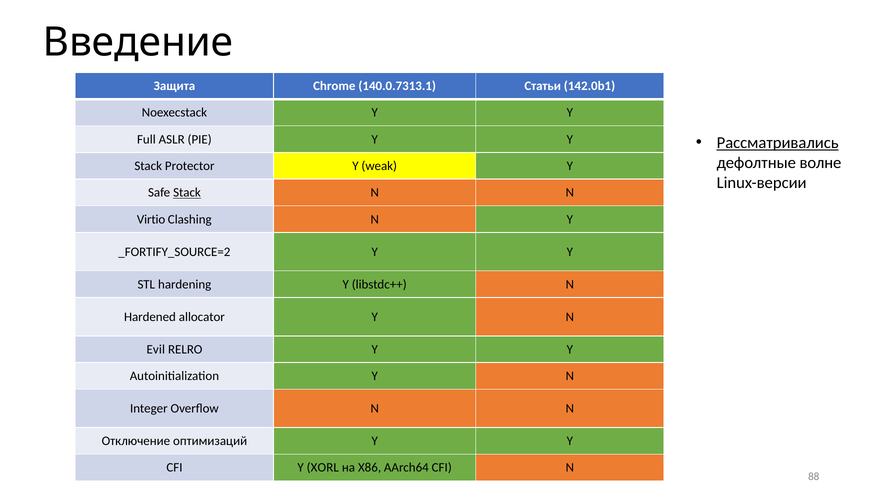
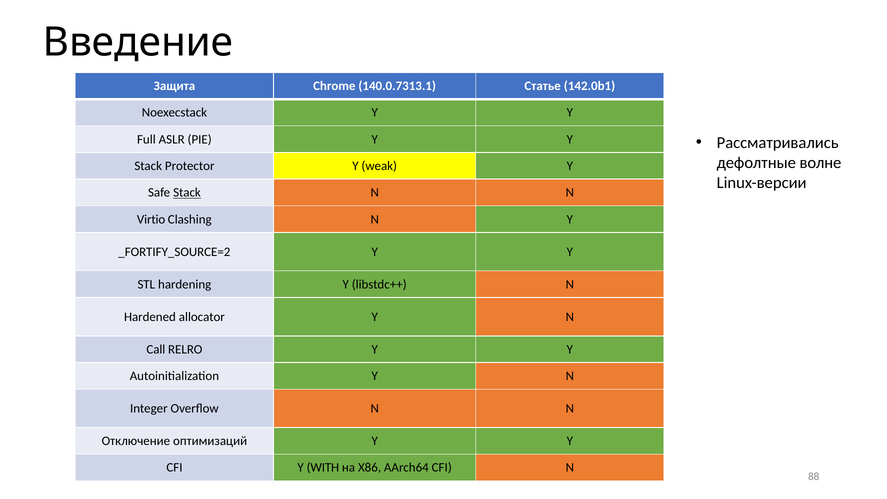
Статьи: Статьи -> Статье
Рассматривались underline: present -> none
Evil: Evil -> Call
XORL: XORL -> WITH
